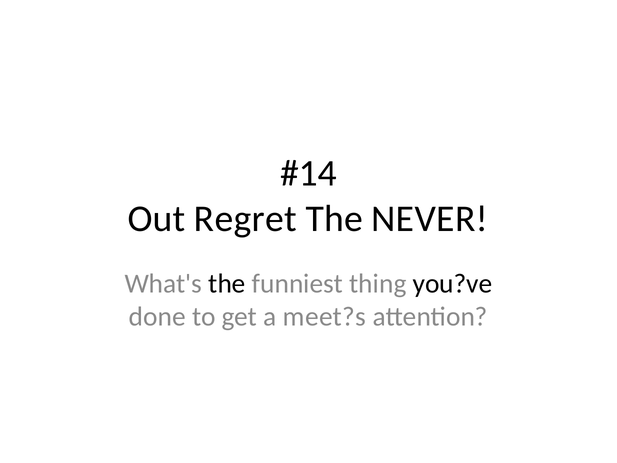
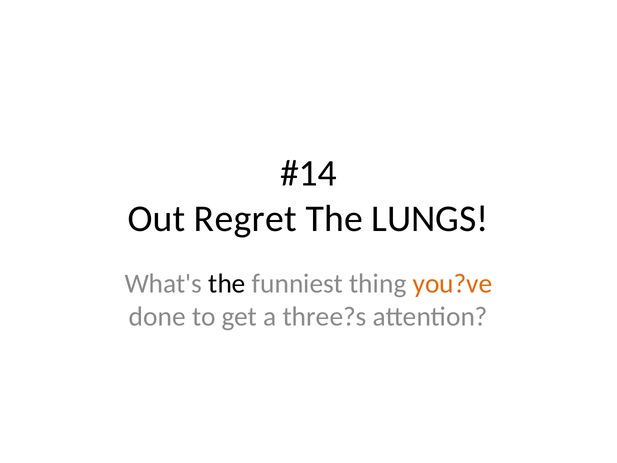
NEVER: NEVER -> LUNGS
you?ve colour: black -> orange
meet?s: meet?s -> three?s
